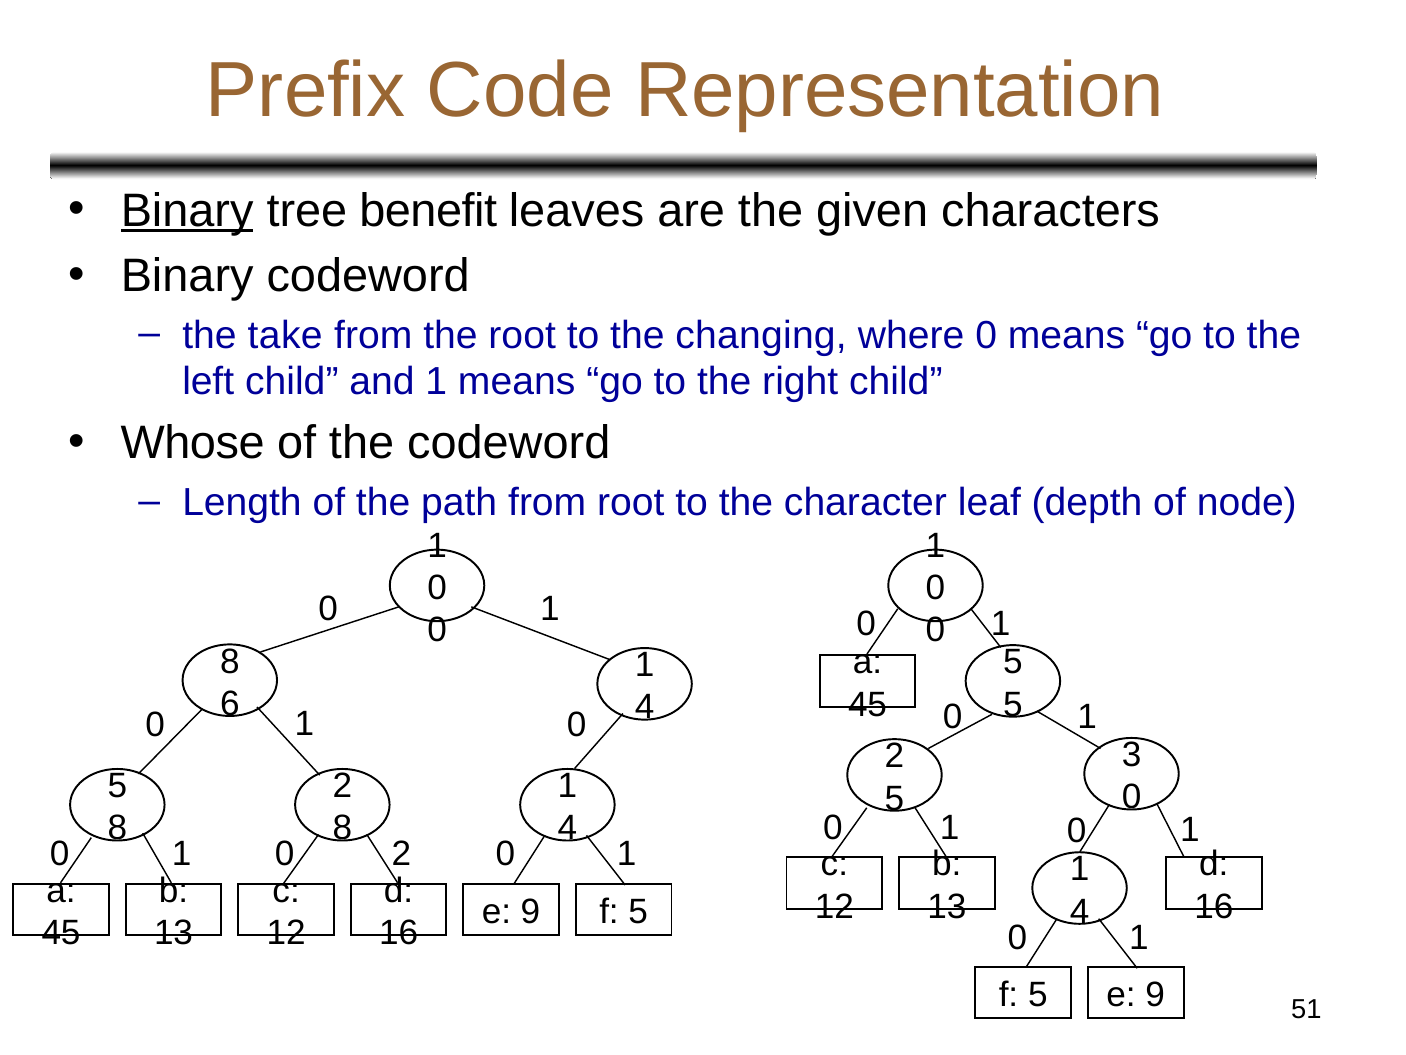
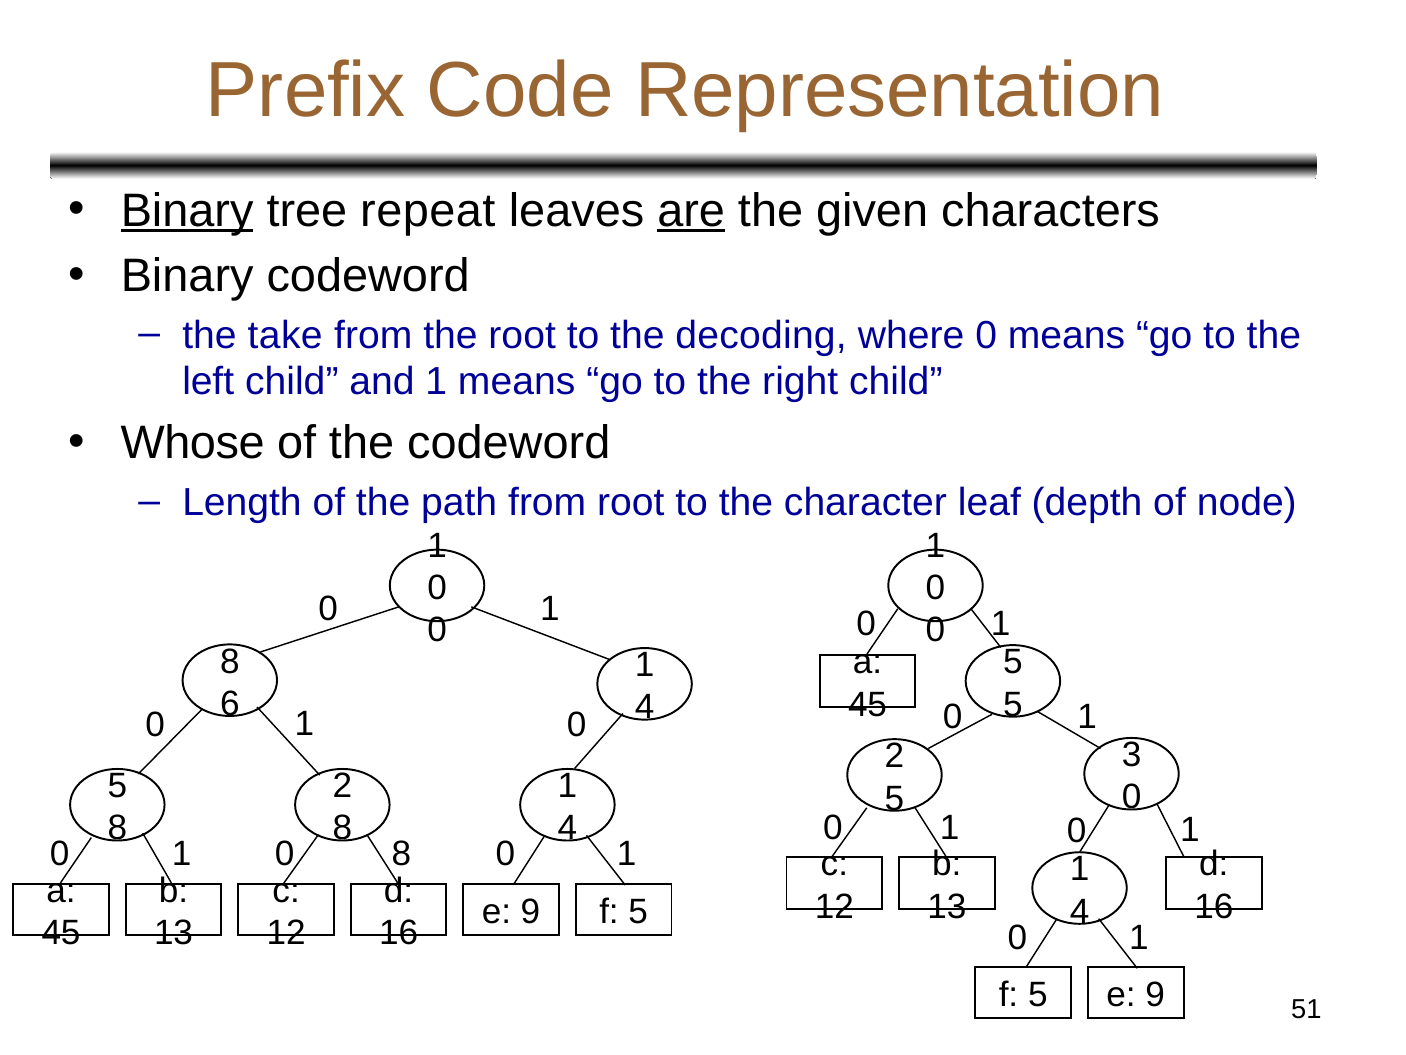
benefit: benefit -> repeat
are underline: none -> present
changing: changing -> decoding
2 at (401, 854): 2 -> 8
